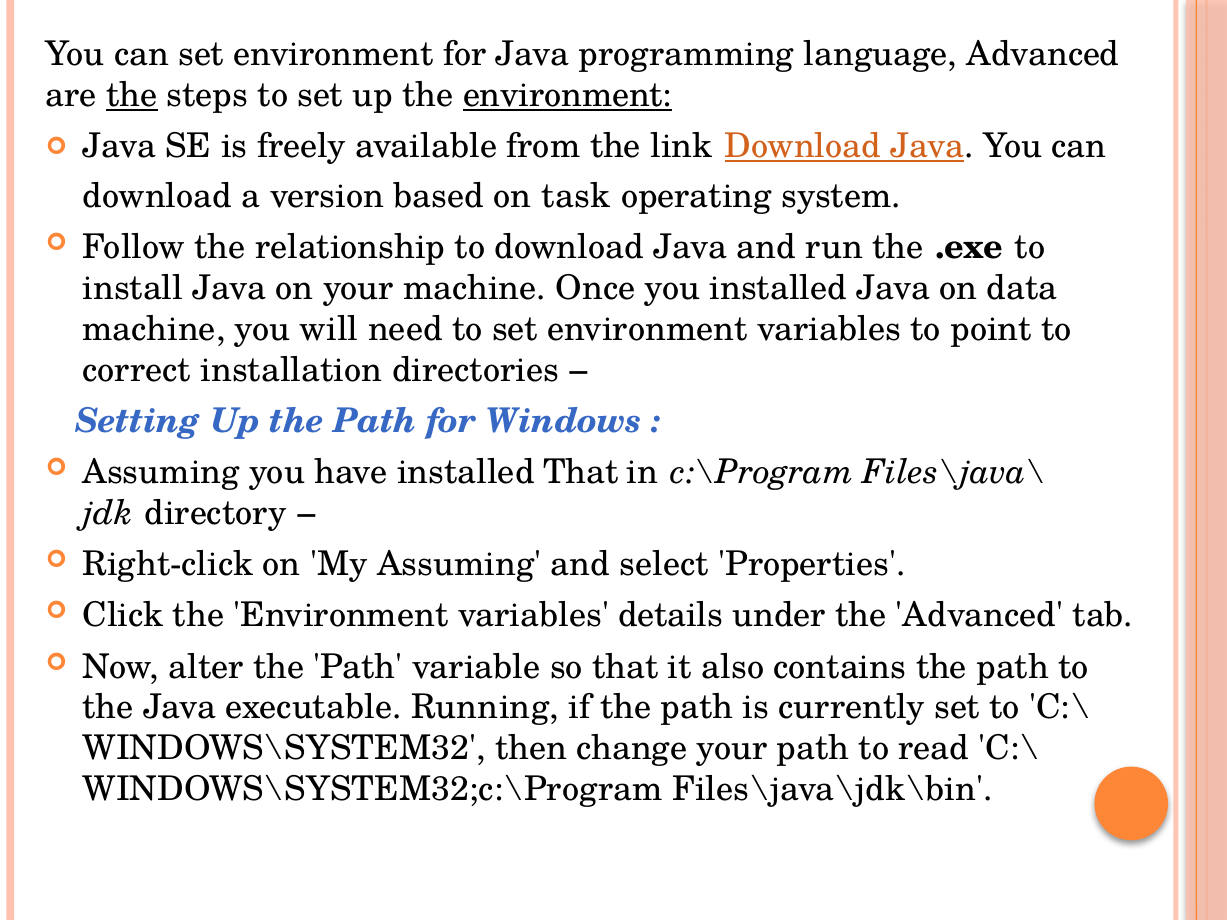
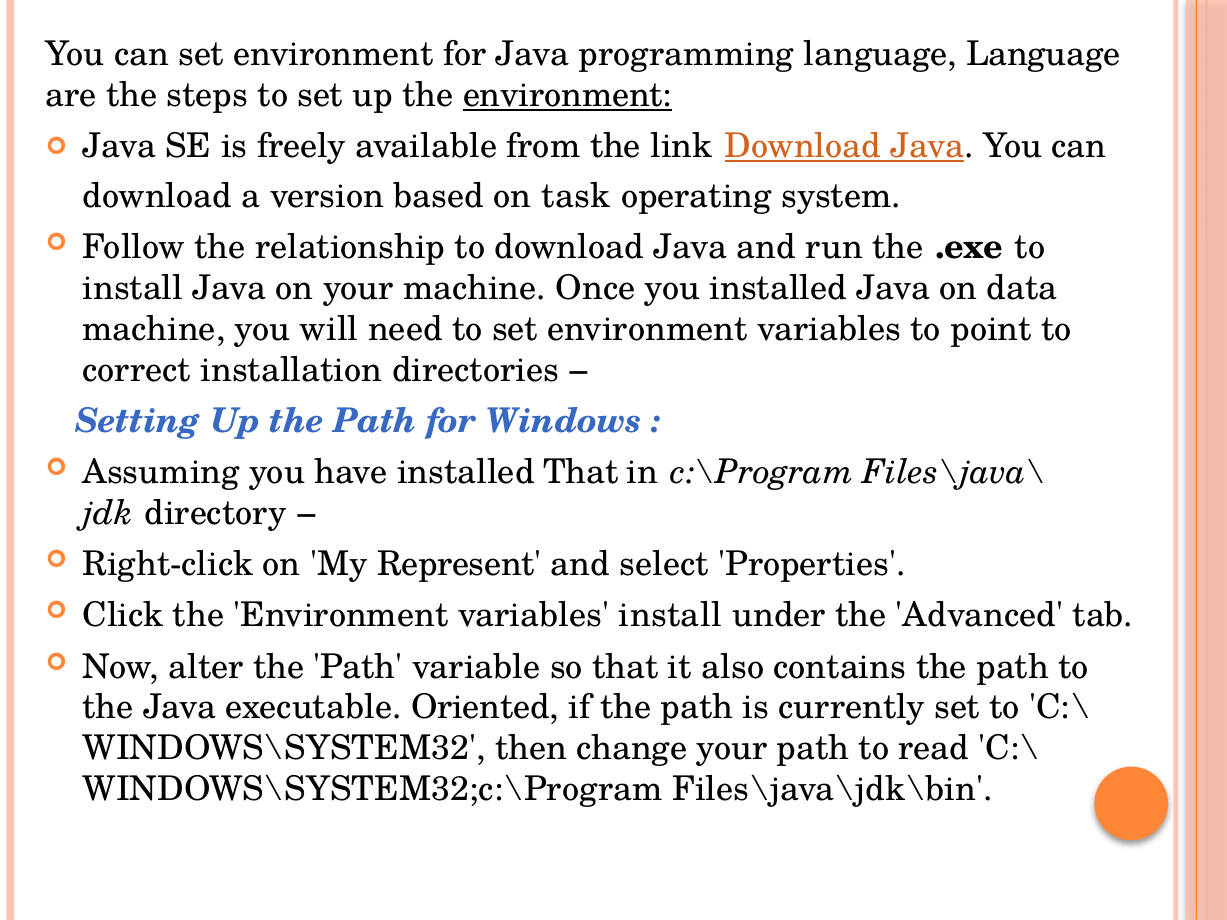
language Advanced: Advanced -> Language
the at (132, 95) underline: present -> none
My Assuming: Assuming -> Represent
variables details: details -> install
Running: Running -> Oriented
